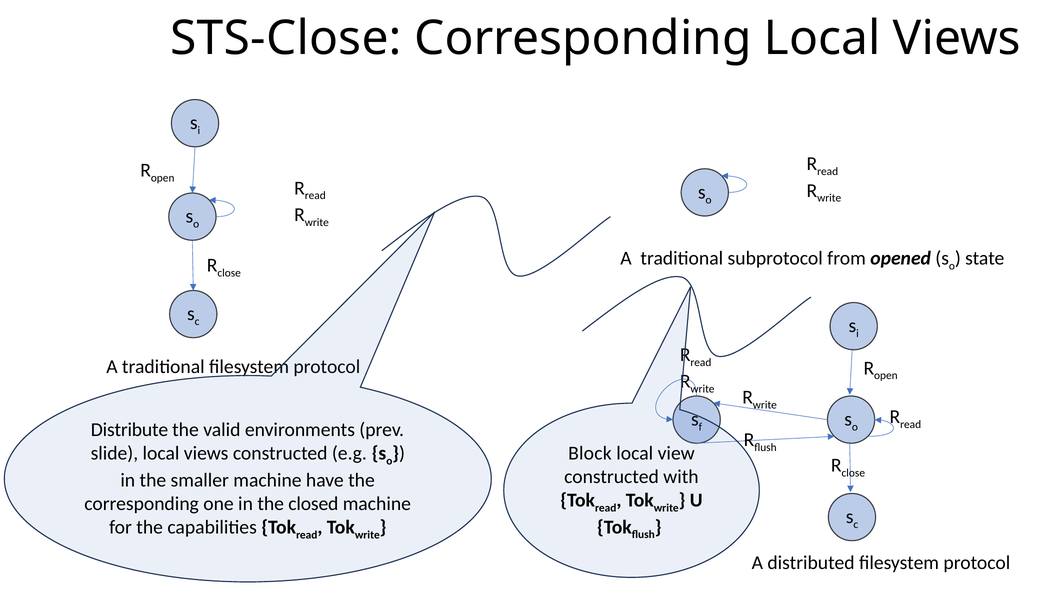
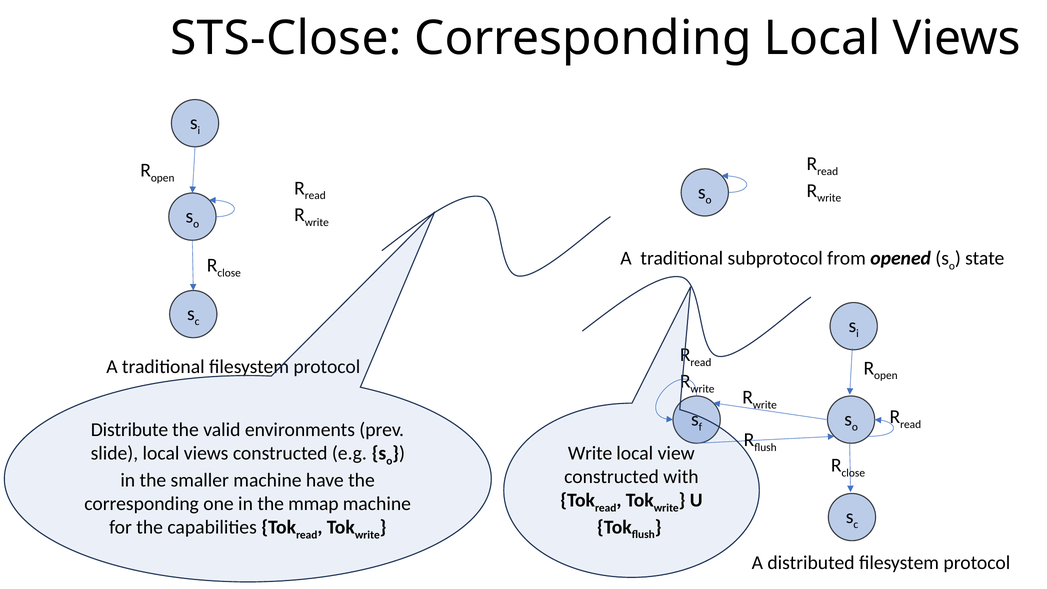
Block at (590, 453): Block -> Write
closed: closed -> mmap
